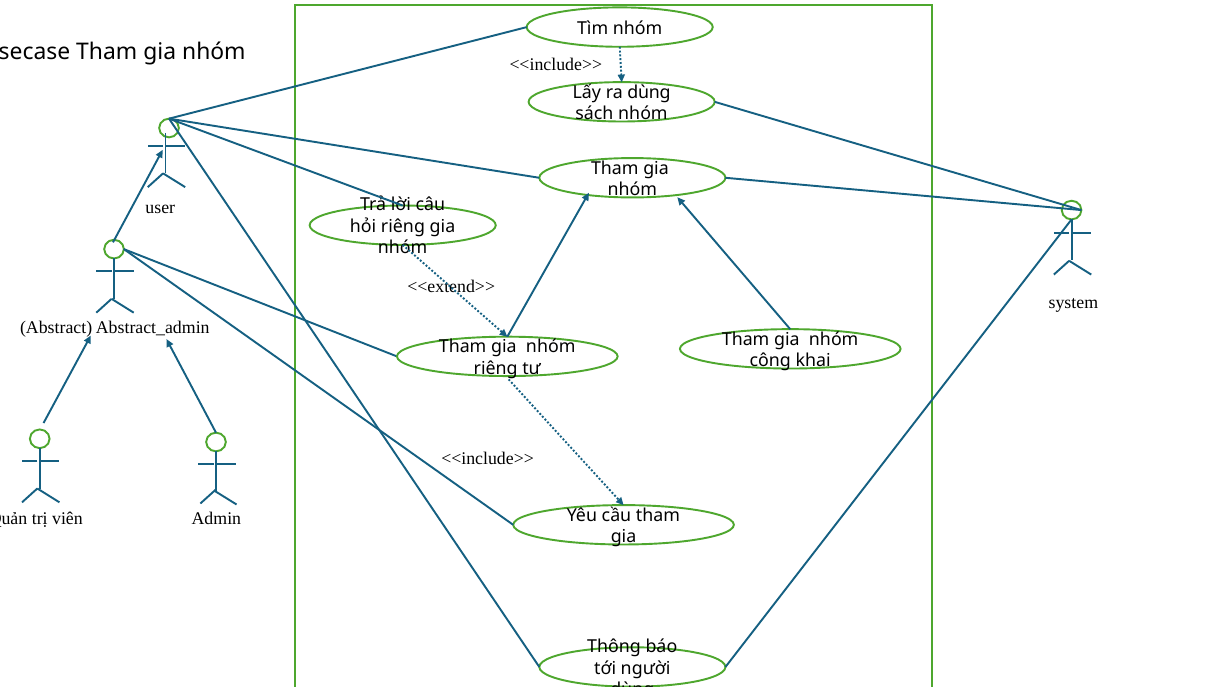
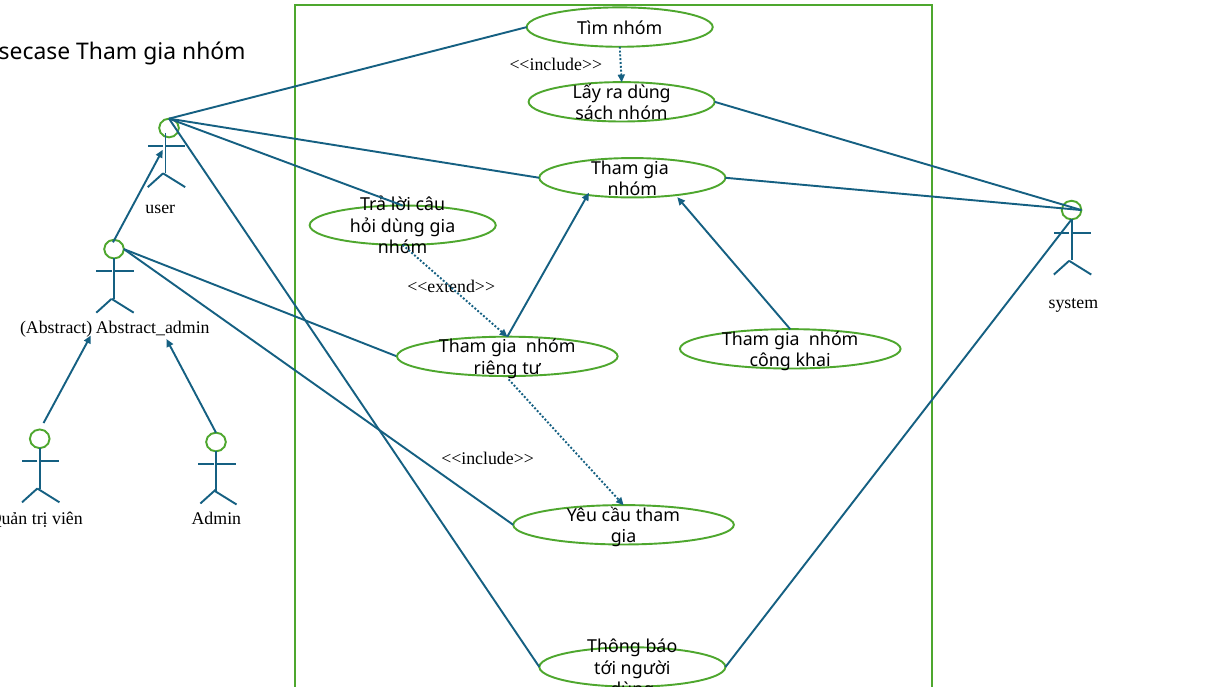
hỏi riêng: riêng -> dùng
